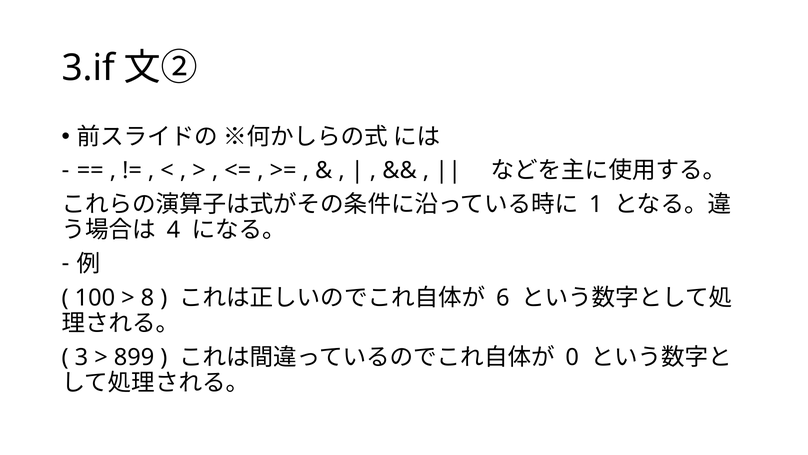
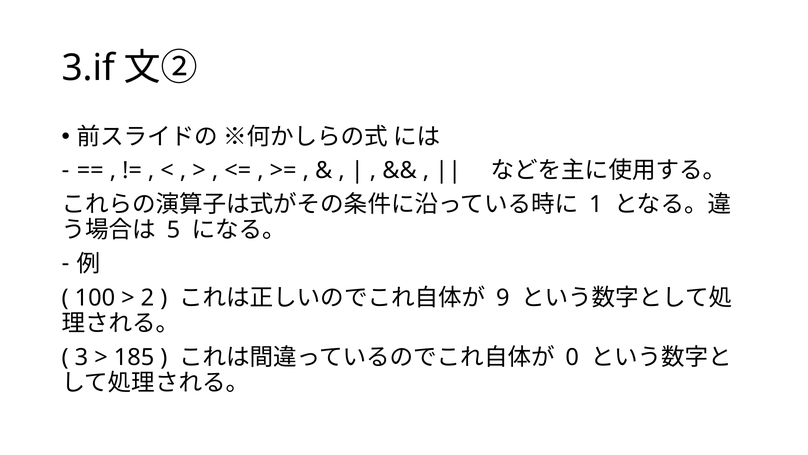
4: 4 -> 5
8: 8 -> 2
6: 6 -> 9
899: 899 -> 185
